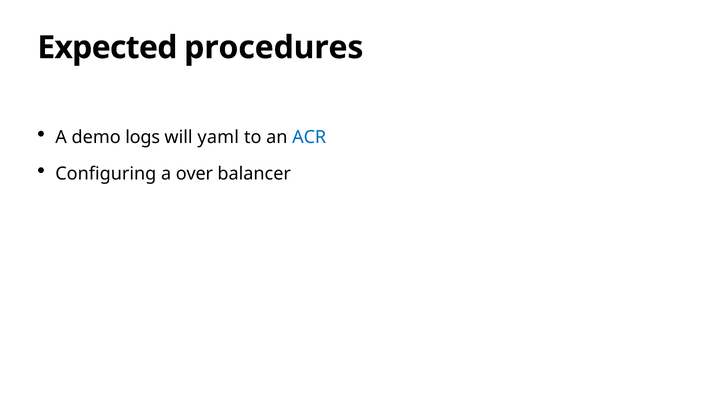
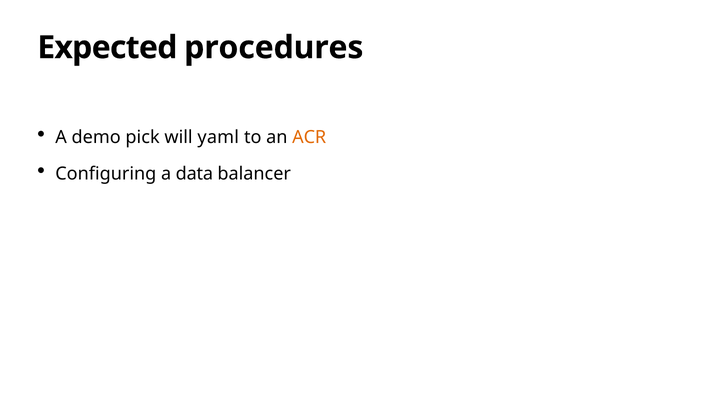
logs: logs -> pick
ACR colour: blue -> orange
over: over -> data
